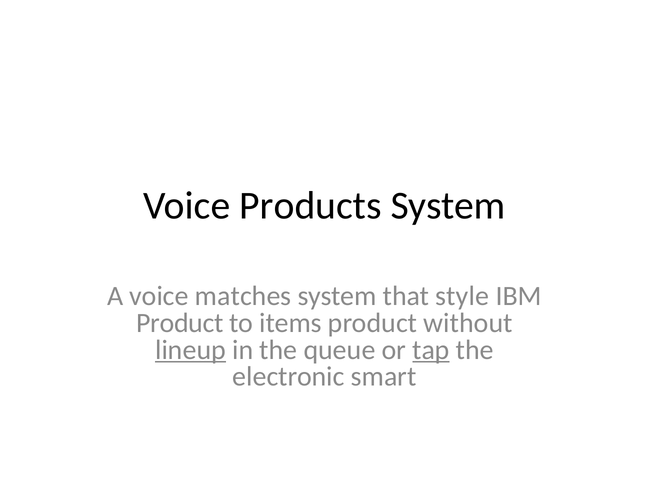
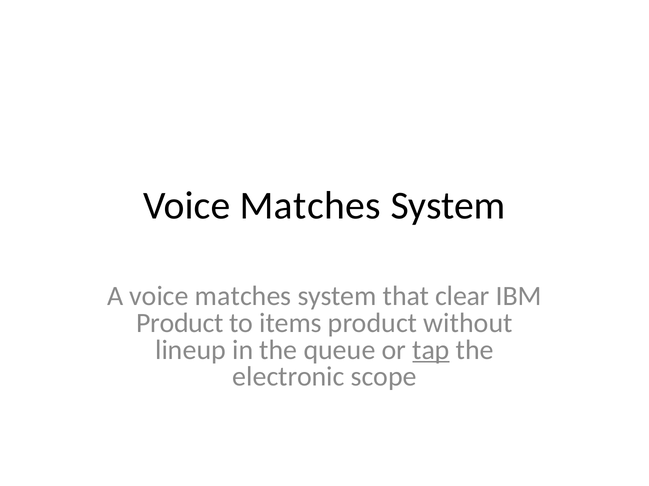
Products at (311, 206): Products -> Matches
style: style -> clear
lineup underline: present -> none
smart: smart -> scope
